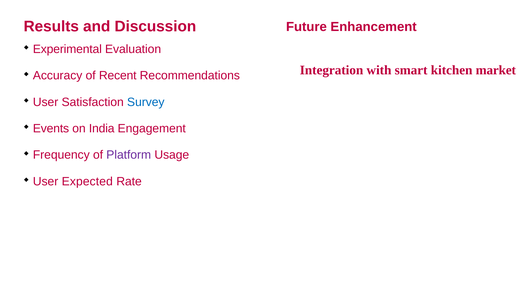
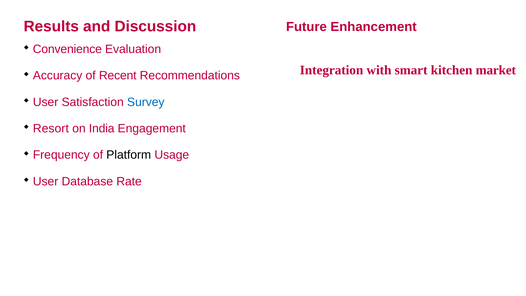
Experimental: Experimental -> Convenience
Events: Events -> Resort
Platform colour: purple -> black
Expected: Expected -> Database
